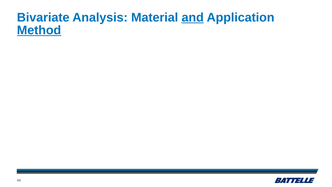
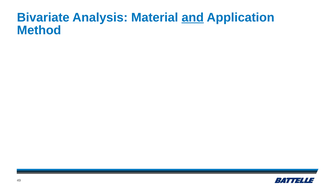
Method underline: present -> none
